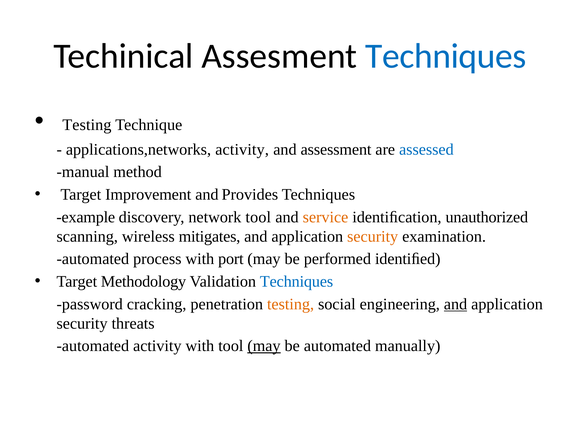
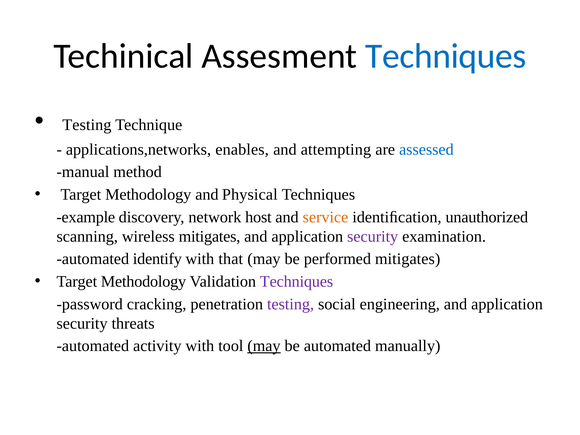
applications,networks activity: activity -> enables
assessment: assessment -> attempting
Improvement at (148, 194): Improvement -> Methodology
Provides: Provides -> Physical
network tool: tool -> host
security at (373, 236) colour: orange -> purple
process: process -> identify
port: port -> that
performed identiﬁed: identiﬁed -> mitigates
Techniques at (297, 282) colour: blue -> purple
testing at (291, 304) colour: orange -> purple
and at (456, 304) underline: present -> none
